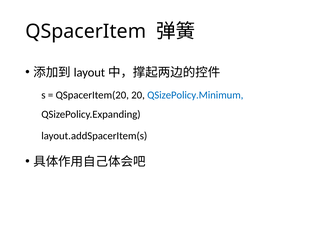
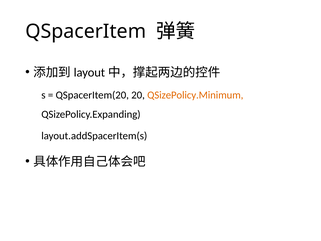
QSizePolicy.Minimum colour: blue -> orange
